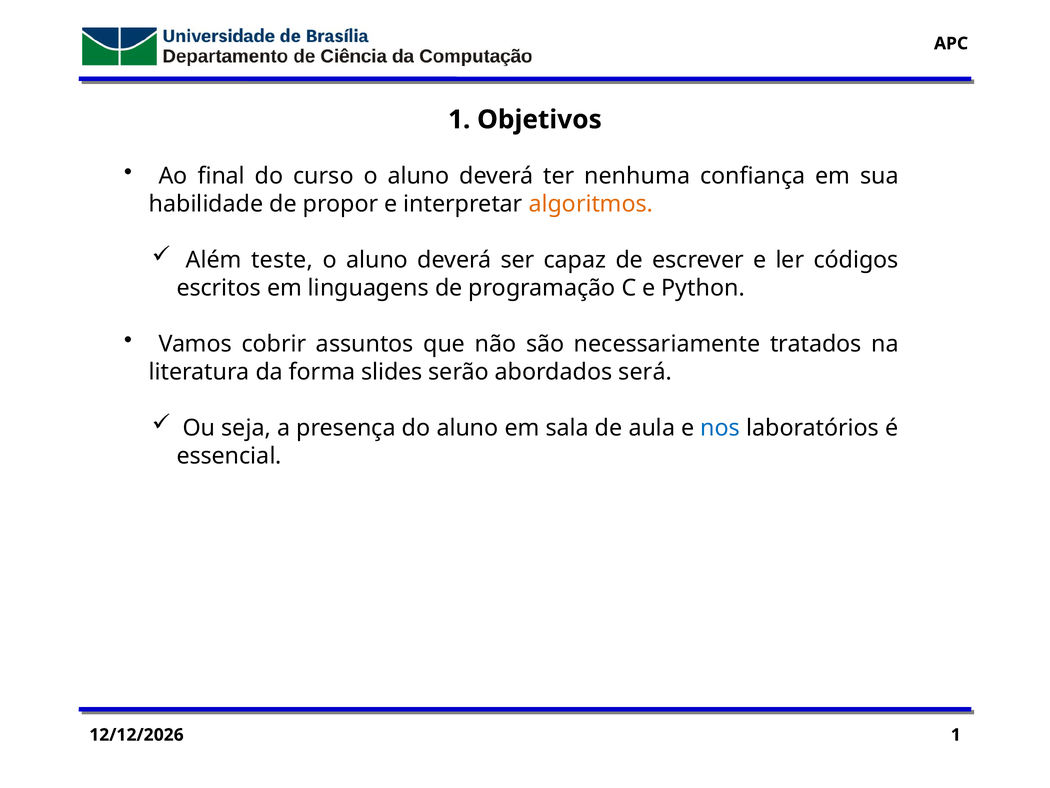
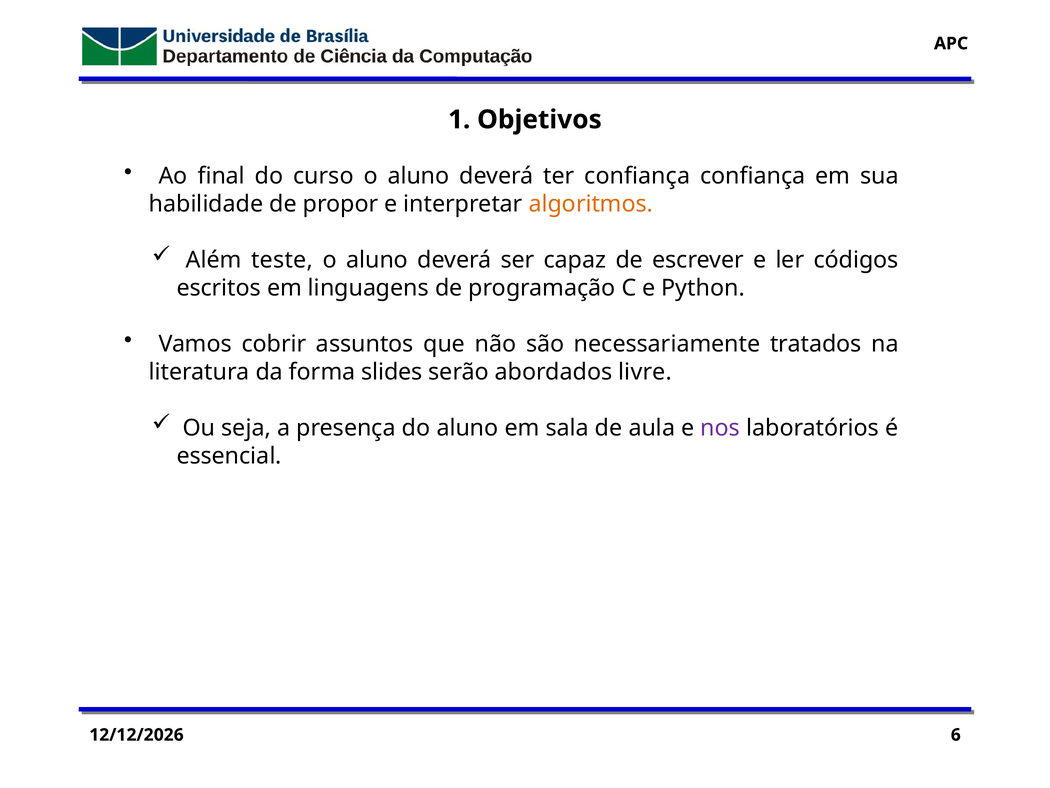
ter nenhuma: nenhuma -> confiança
será: será -> livre
nos colour: blue -> purple
1 at (956, 734): 1 -> 6
